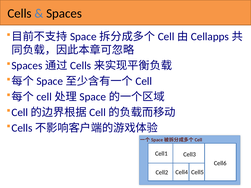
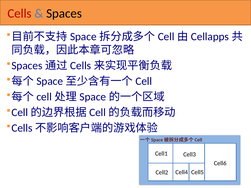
Cells colour: black -> red
